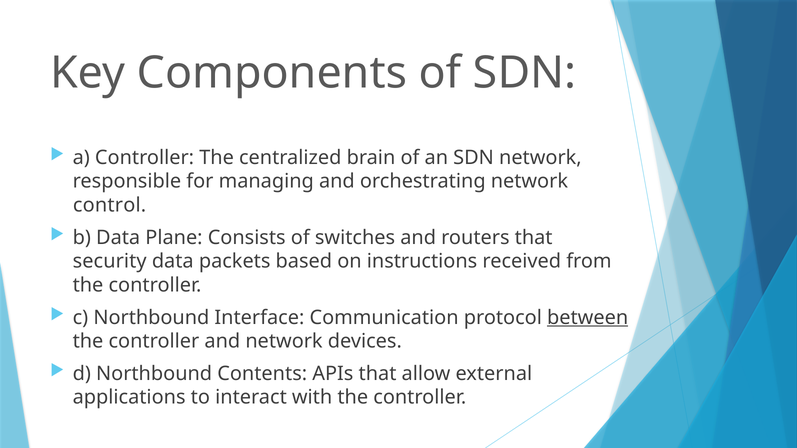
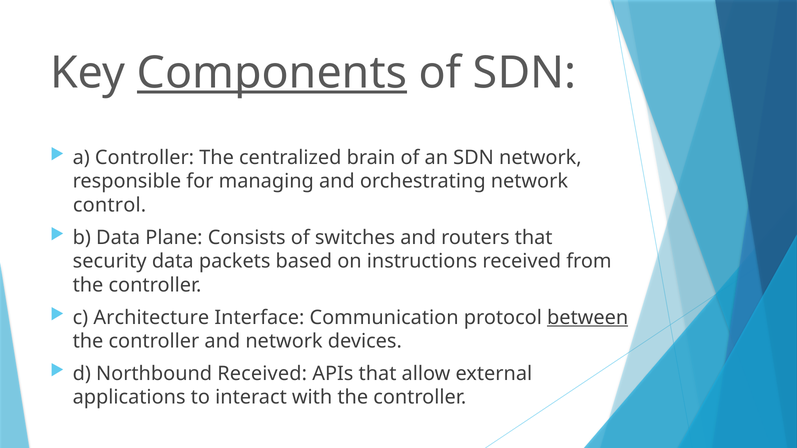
Components underline: none -> present
c Northbound: Northbound -> Architecture
Northbound Contents: Contents -> Received
